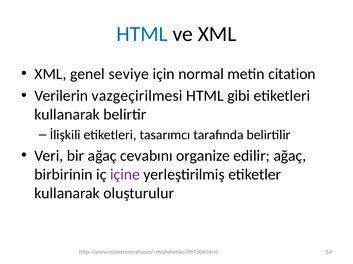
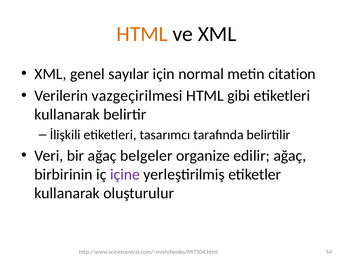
HTML at (142, 34) colour: blue -> orange
seviye: seviye -> sayılar
cevabını: cevabını -> belgeler
